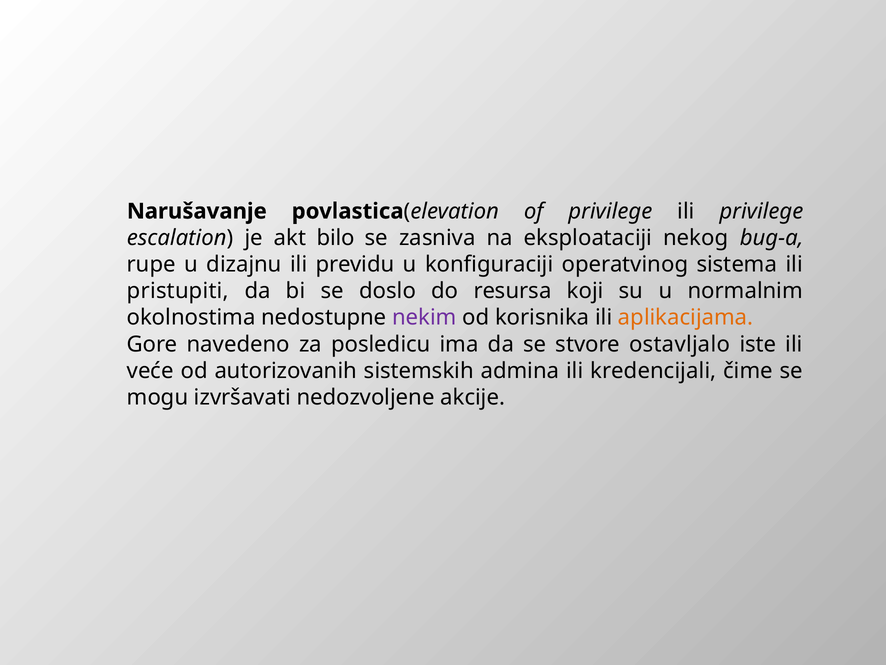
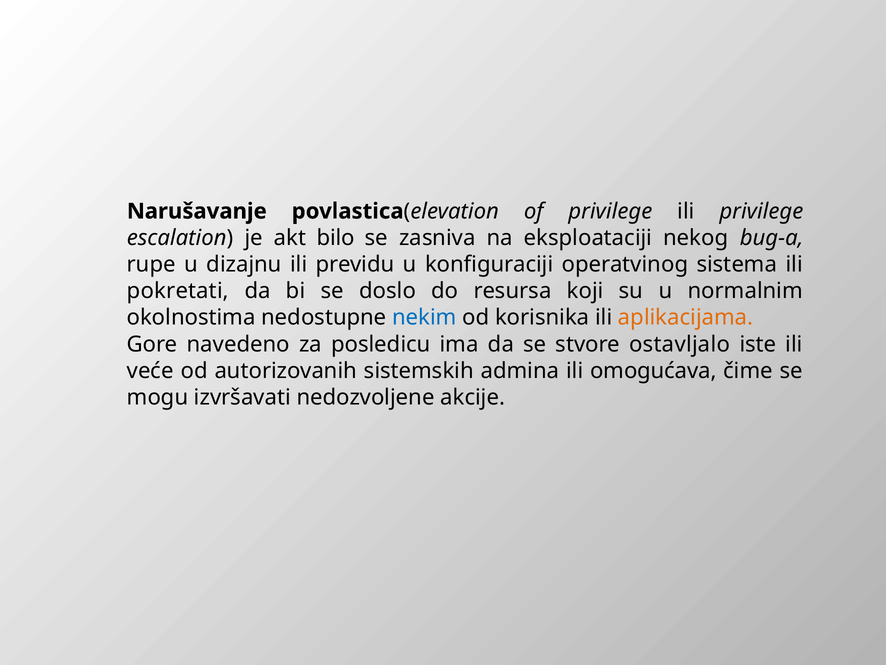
pristupiti: pristupiti -> pokretati
nekim colour: purple -> blue
kredencijali: kredencijali -> omogućava
